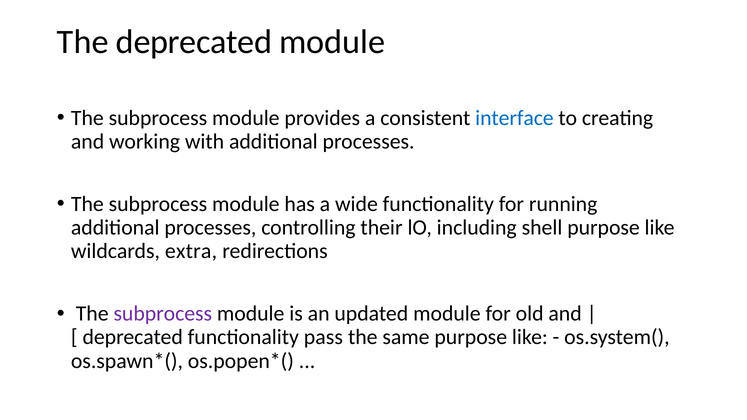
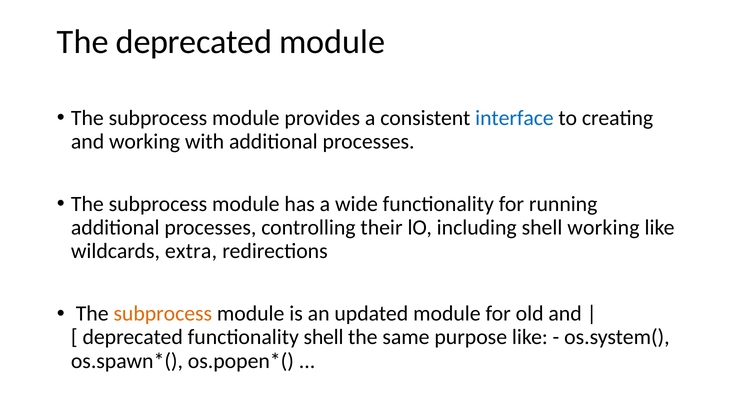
shell purpose: purpose -> working
subprocess at (163, 314) colour: purple -> orange
functionality pass: pass -> shell
